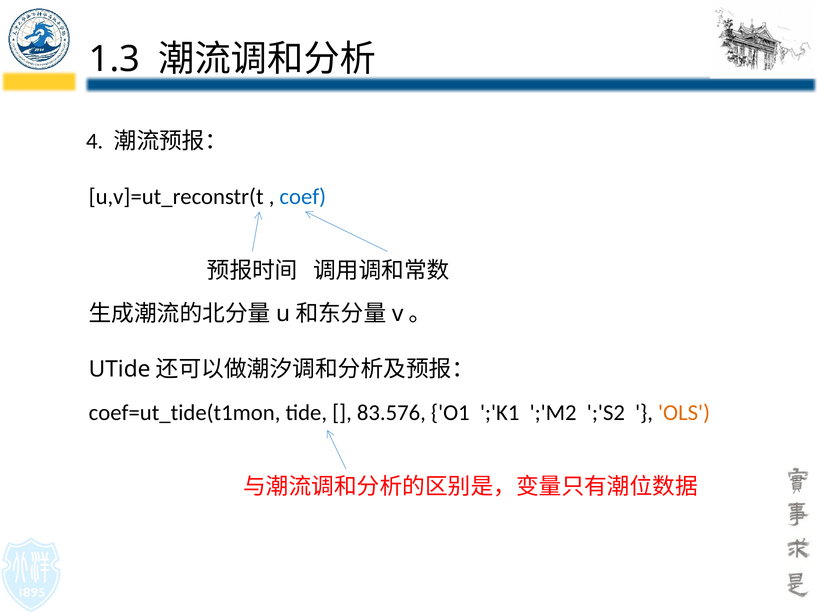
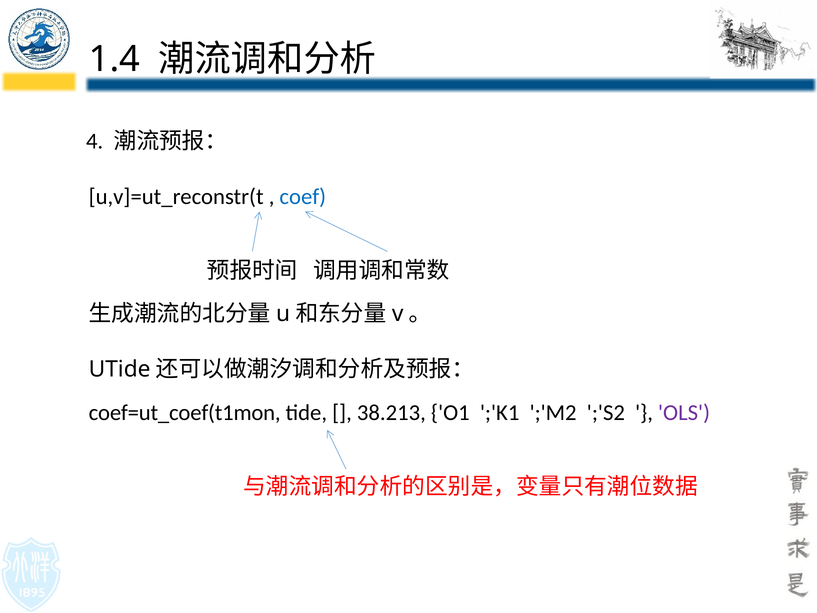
1.3: 1.3 -> 1.4
coef=ut_tide(t1mon: coef=ut_tide(t1mon -> coef=ut_coef(t1mon
83.576: 83.576 -> 38.213
OLS colour: orange -> purple
